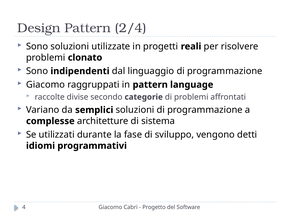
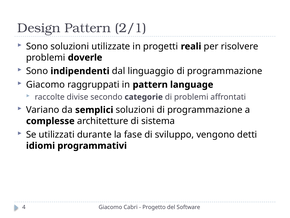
2/4: 2/4 -> 2/1
clonato: clonato -> doverle
